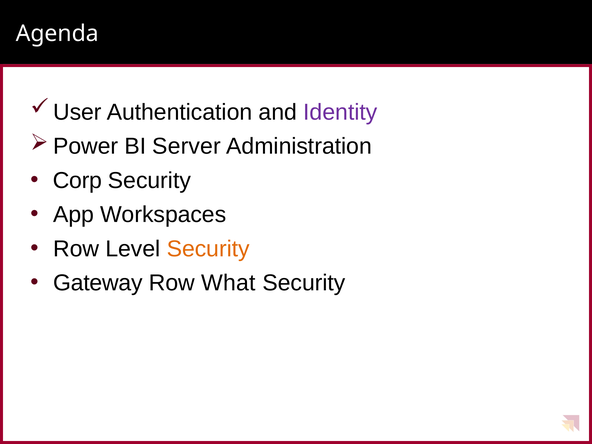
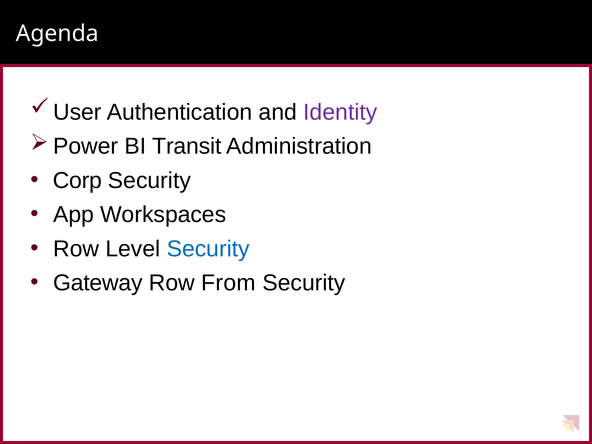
Server: Server -> Transit
Security at (208, 249) colour: orange -> blue
What: What -> From
